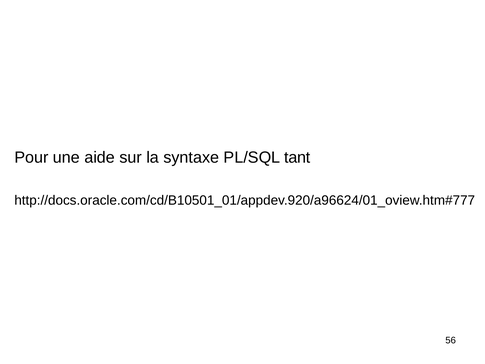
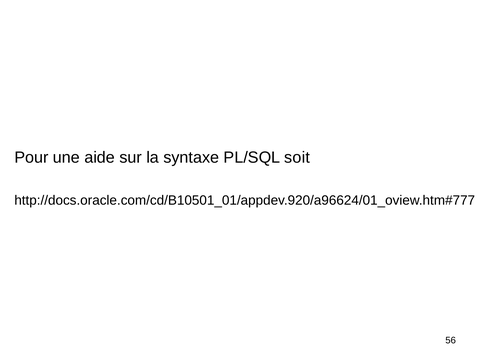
tant: tant -> soit
